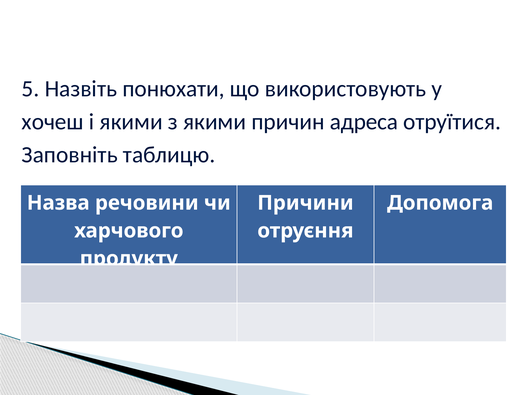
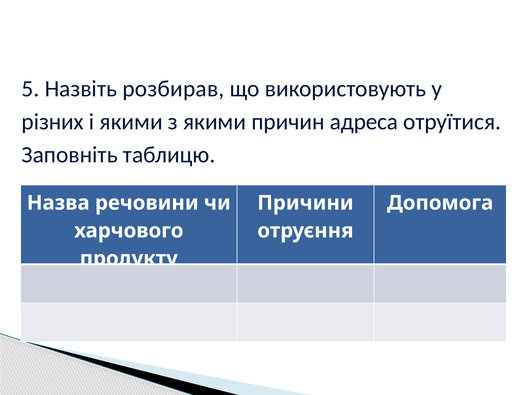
понюхати: понюхати -> розбирав
хочеш: хочеш -> різних
